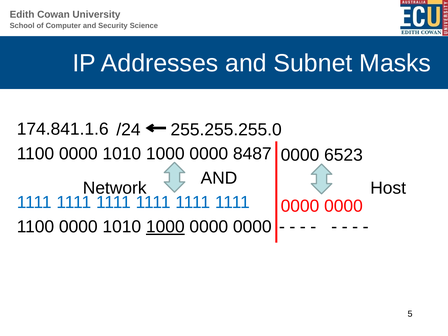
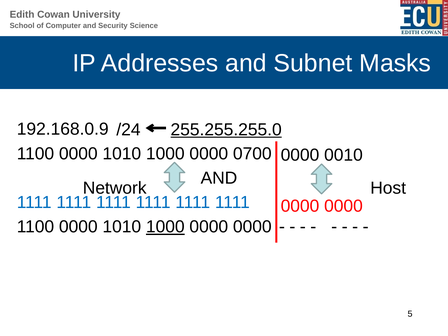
174.841.1.6: 174.841.1.6 -> 192.168.0.9
255.255.255.0 underline: none -> present
8487: 8487 -> 0700
6523: 6523 -> 0010
